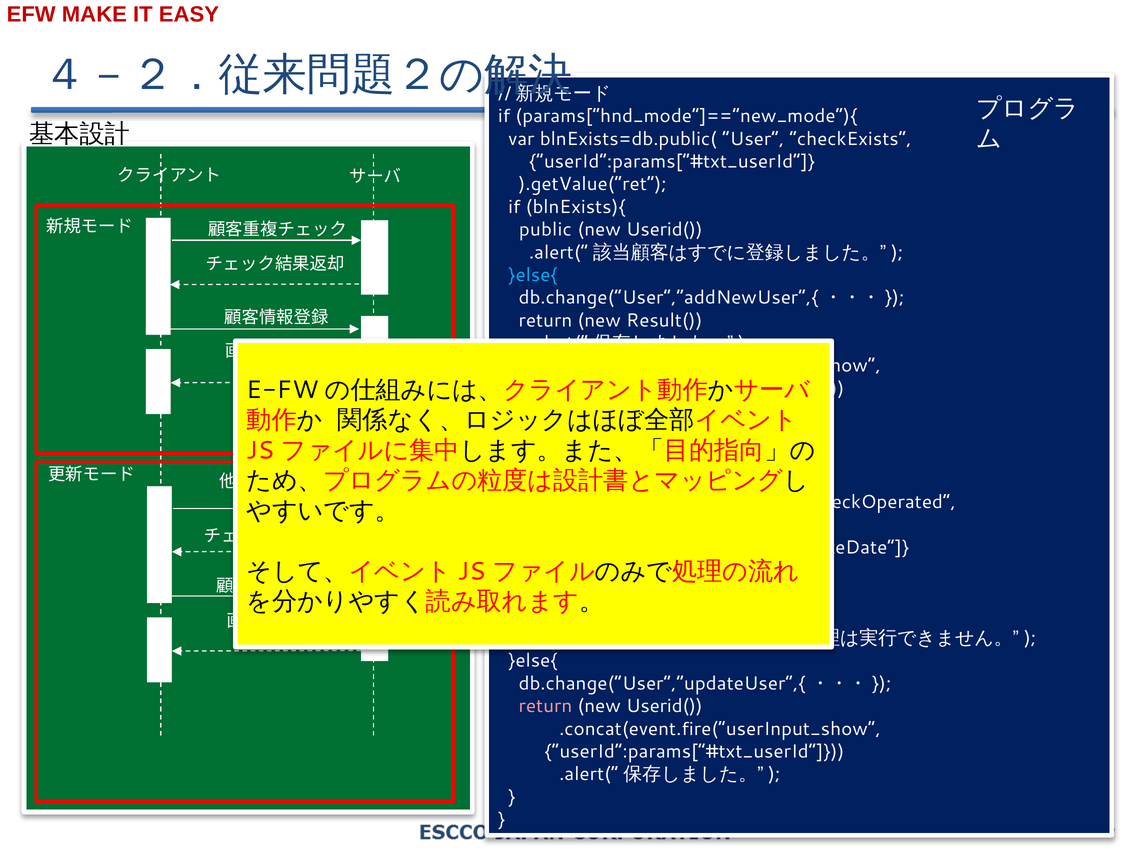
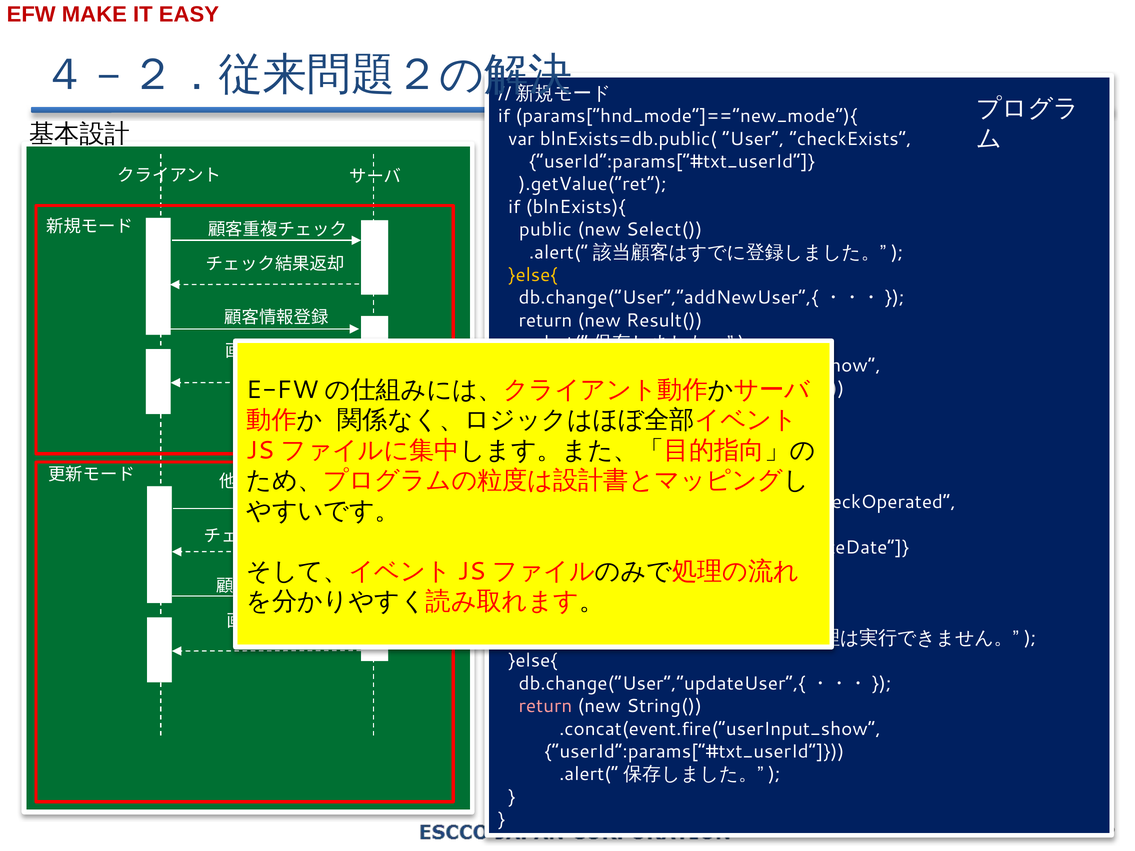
Userid( at (664, 230): Userid( -> Select(
}else{ at (533, 275) colour: light blue -> yellow
Userid( at (664, 706): Userid( -> String(
